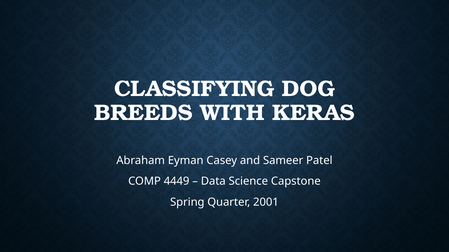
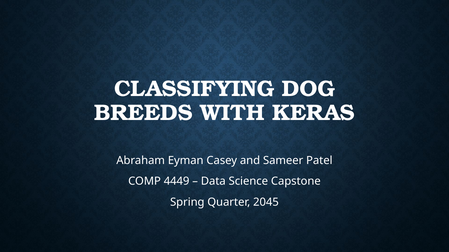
2001: 2001 -> 2045
